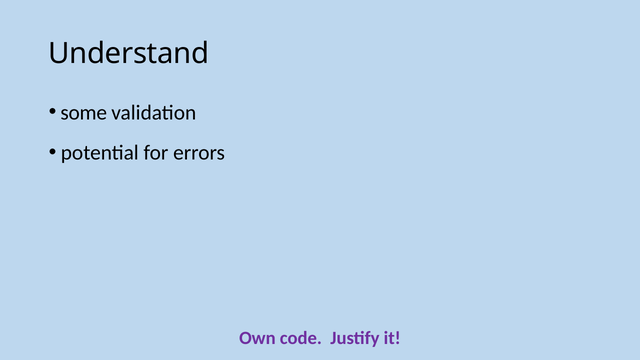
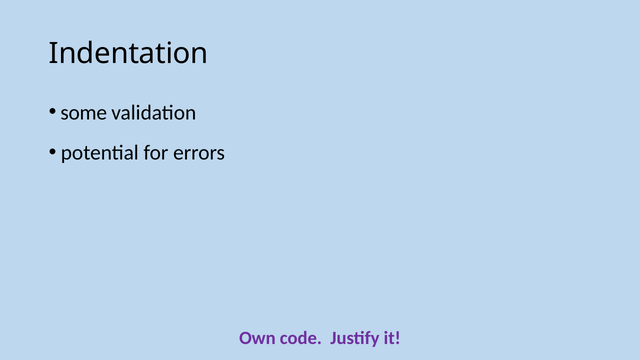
Understand: Understand -> Indentation
